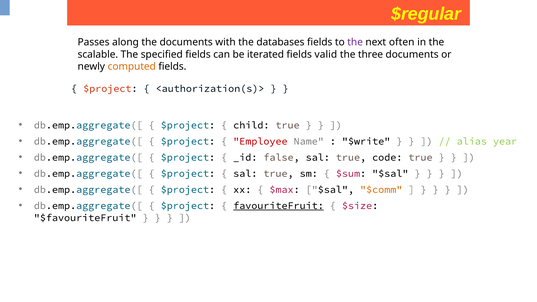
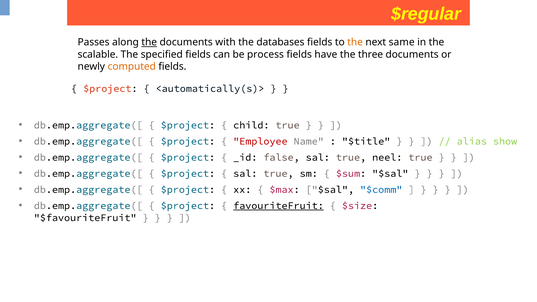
the at (149, 42) underline: none -> present
the at (355, 42) colour: purple -> orange
often: often -> same
iterated: iterated -> process
valid: valid -> have
<authorization(s)>: <authorization(s)> -> <automatically(s)>
$write: $write -> $title
year: year -> show
code: code -> neel
$comm colour: orange -> blue
